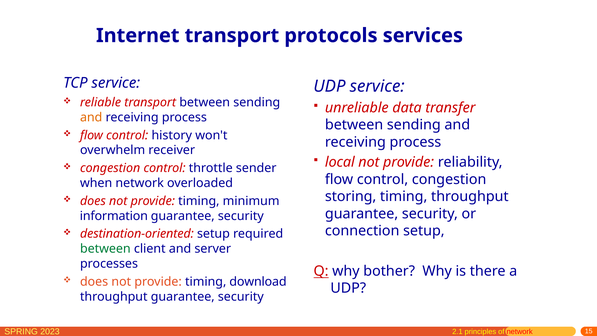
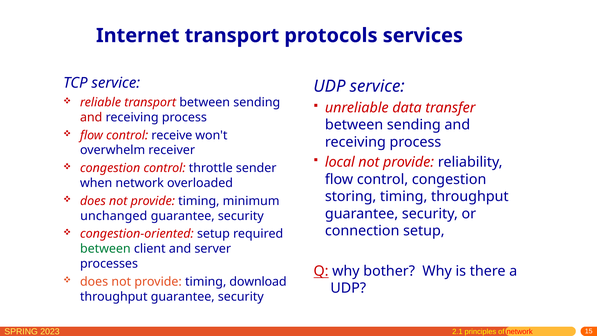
and at (91, 117) colour: orange -> red
history: history -> receive
information: information -> unchanged
destination-oriented: destination-oriented -> congestion-oriented
